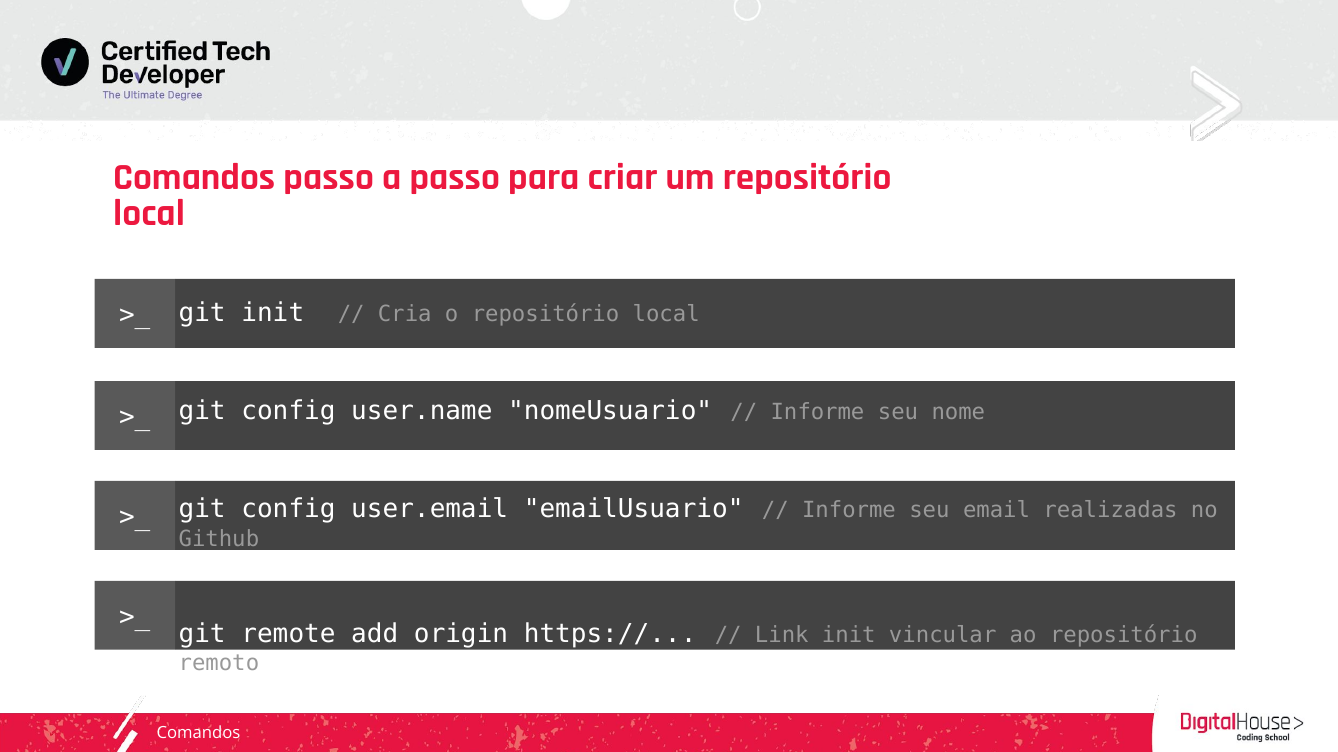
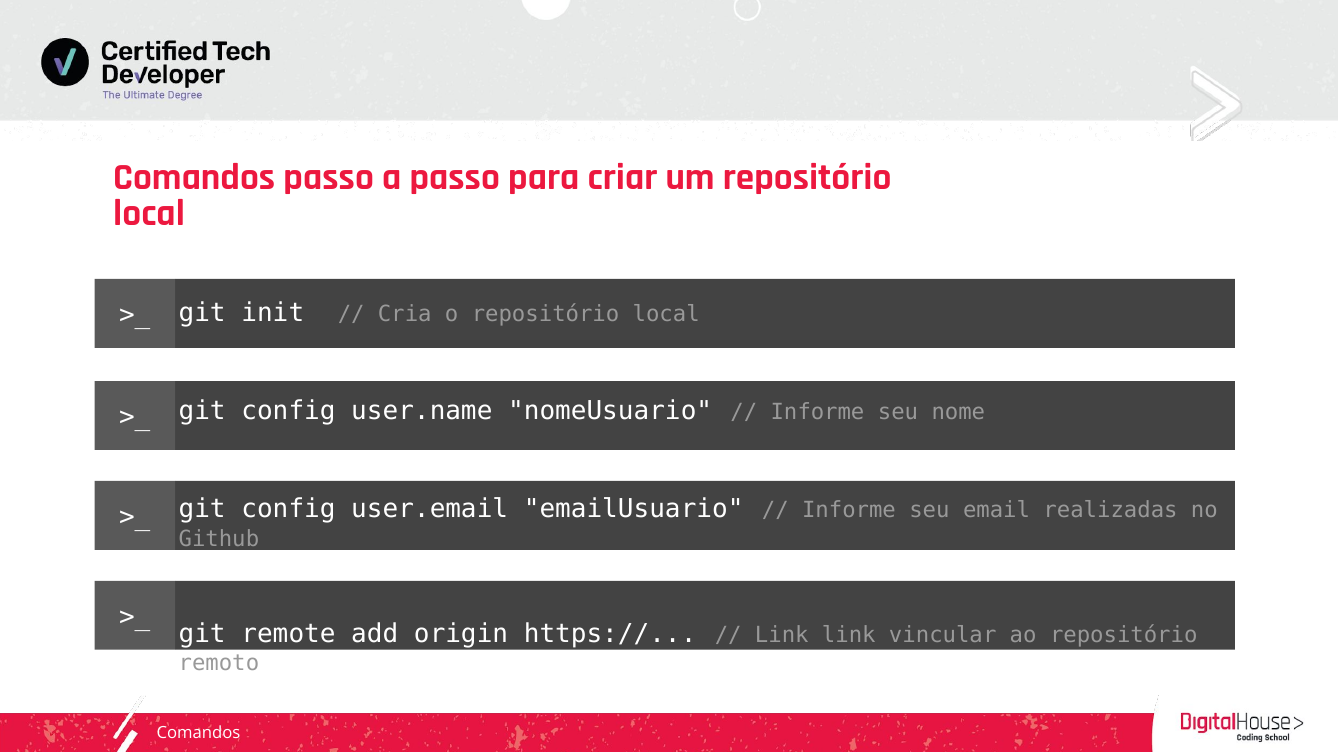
Link init: init -> link
